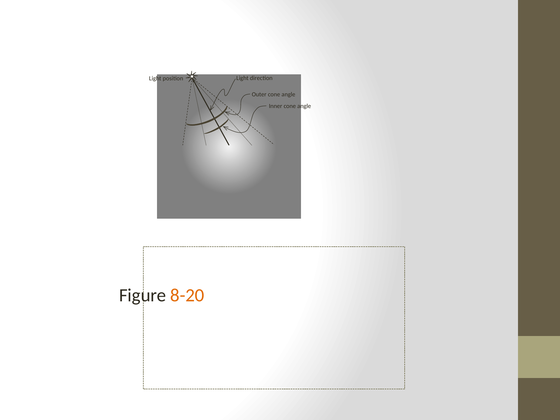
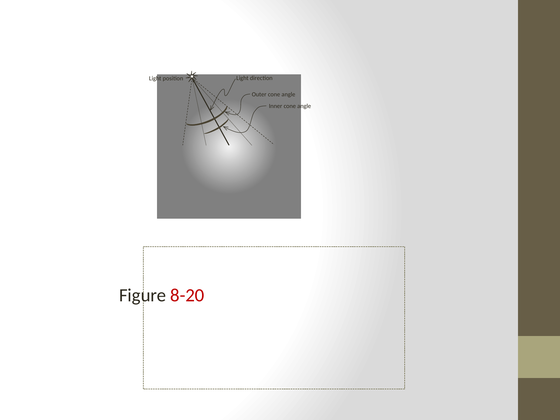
8-20 colour: orange -> red
